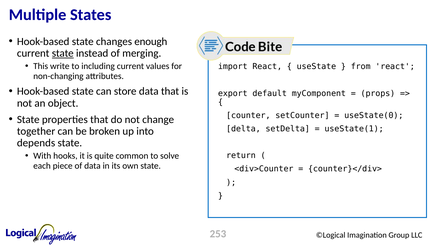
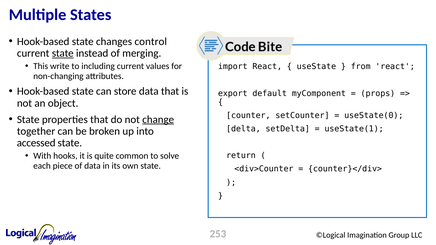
enough: enough -> control
change underline: none -> present
depends: depends -> accessed
